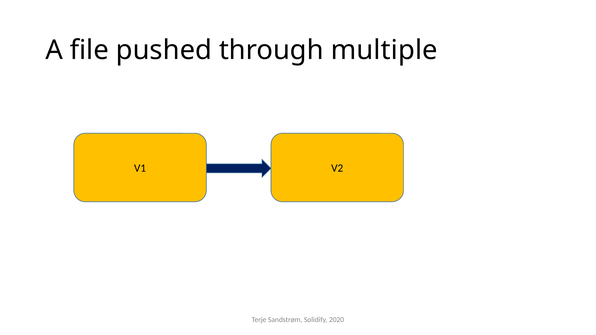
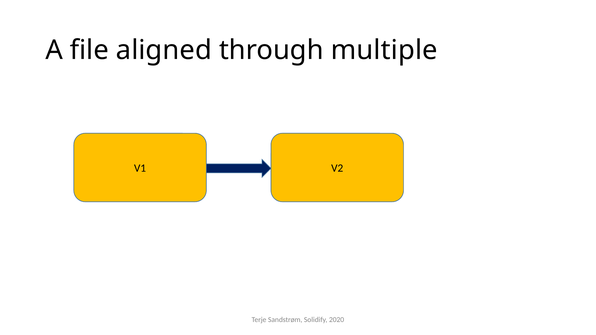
pushed: pushed -> aligned
